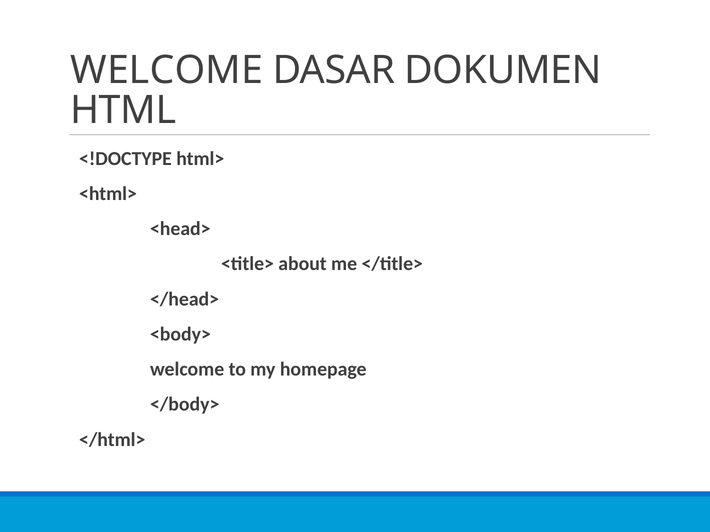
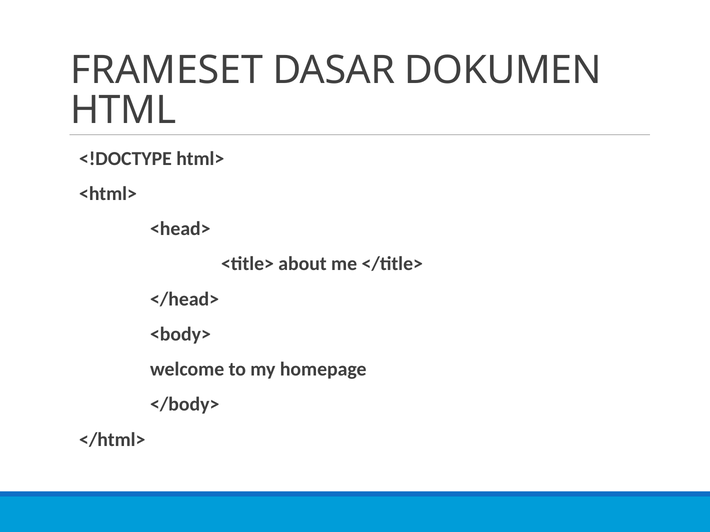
WELCOME at (167, 70): WELCOME -> FRAMESET
